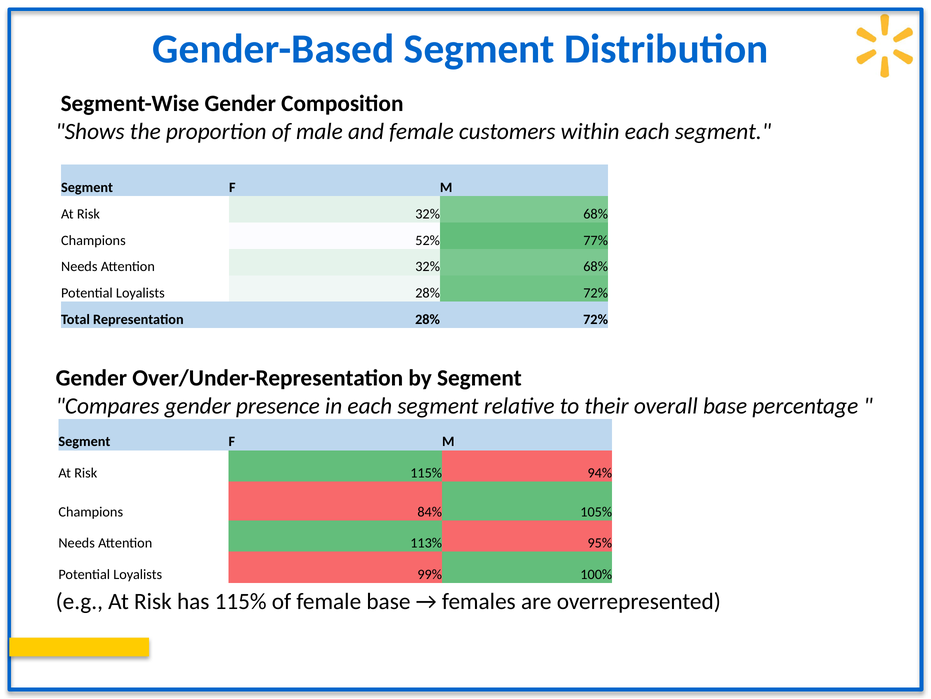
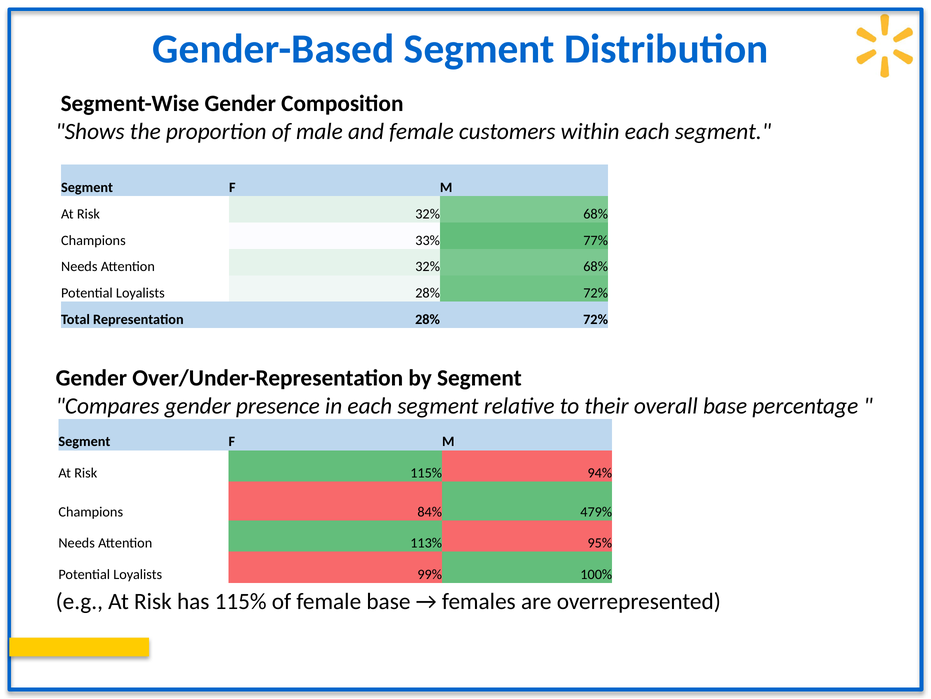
52%: 52% -> 33%
105%: 105% -> 479%
